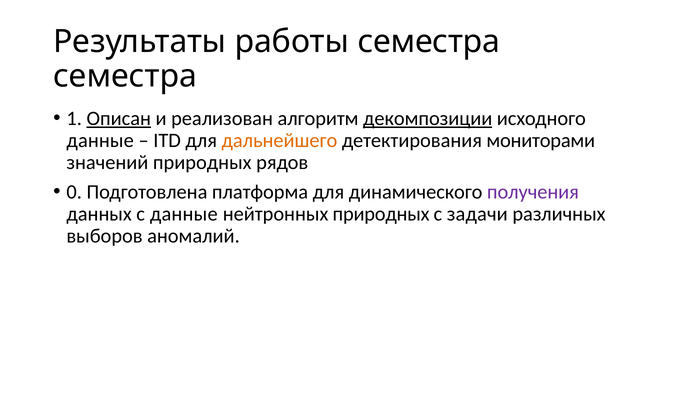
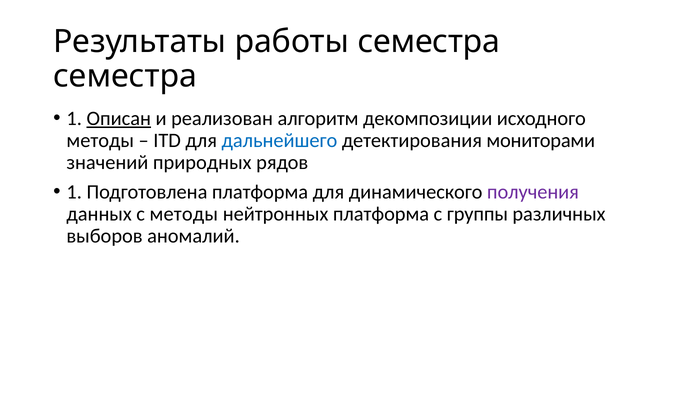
декомпозиции underline: present -> none
данные at (100, 140): данные -> методы
дальнейшего colour: orange -> blue
0 at (74, 192): 0 -> 1
с данные: данные -> методы
нейтронных природных: природных -> платформа
задачи: задачи -> группы
